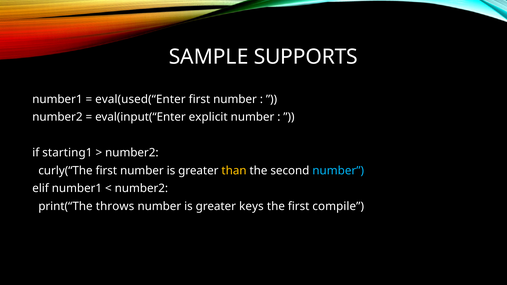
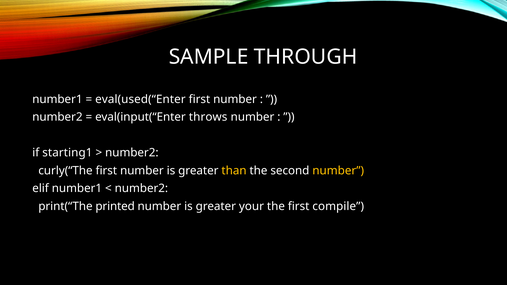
SUPPORTS: SUPPORTS -> THROUGH
explicit: explicit -> throws
number at (338, 171) colour: light blue -> yellow
throws: throws -> printed
keys: keys -> your
